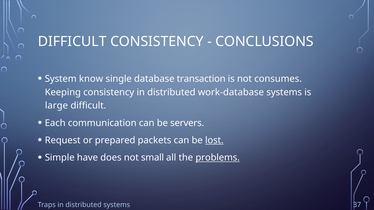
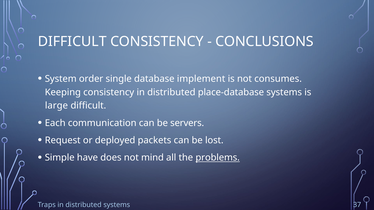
know: know -> order
transaction: transaction -> implement
work-database: work-database -> place-database
prepared: prepared -> deployed
lost underline: present -> none
small: small -> mind
